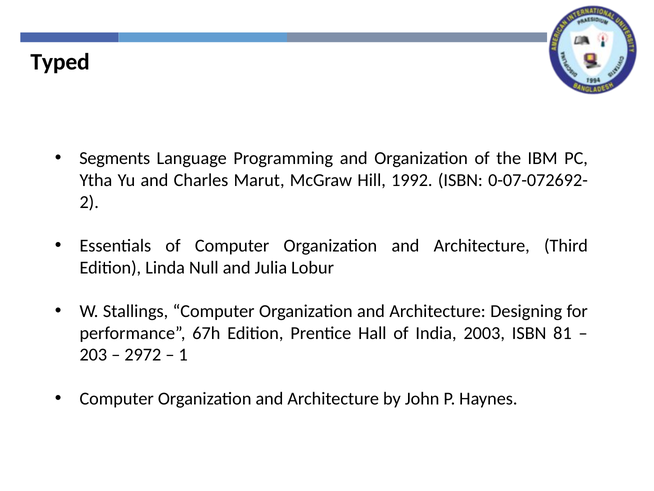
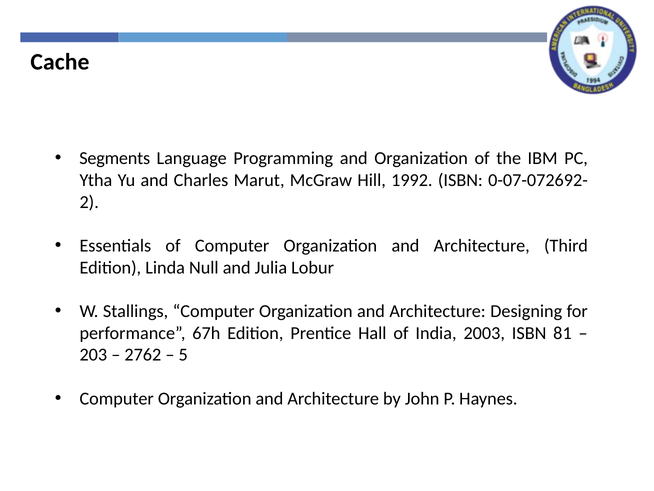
Typed: Typed -> Cache
2972: 2972 -> 2762
1: 1 -> 5
